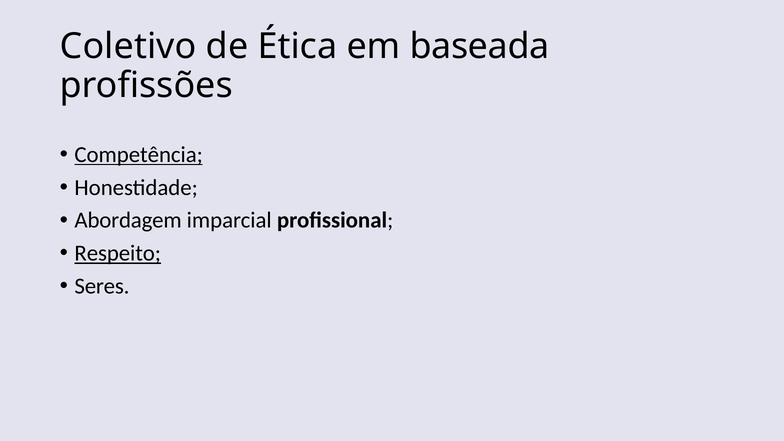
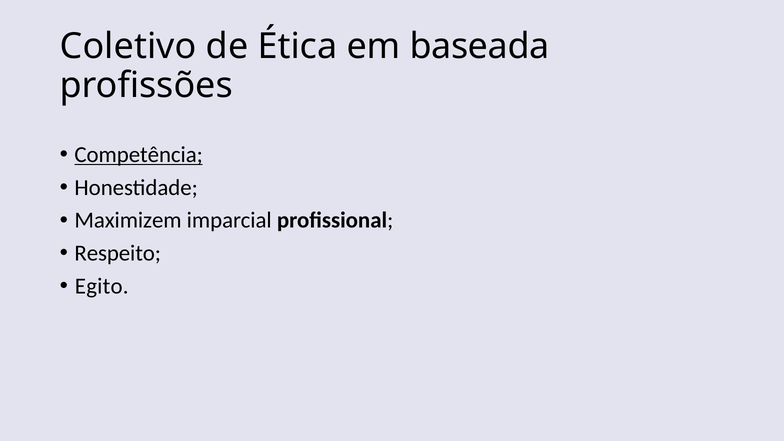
Abordagem: Abordagem -> Maximizem
Respeito underline: present -> none
Seres: Seres -> Egito
